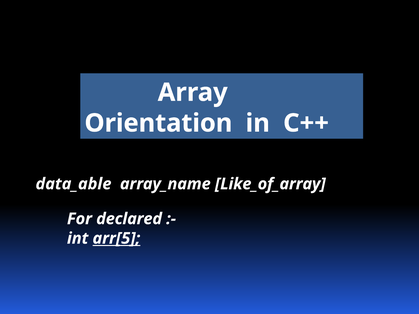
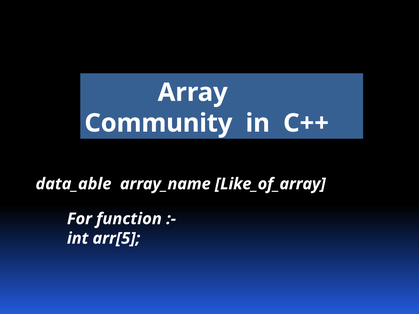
Orientation: Orientation -> Community
declared: declared -> function
arr[5 underline: present -> none
